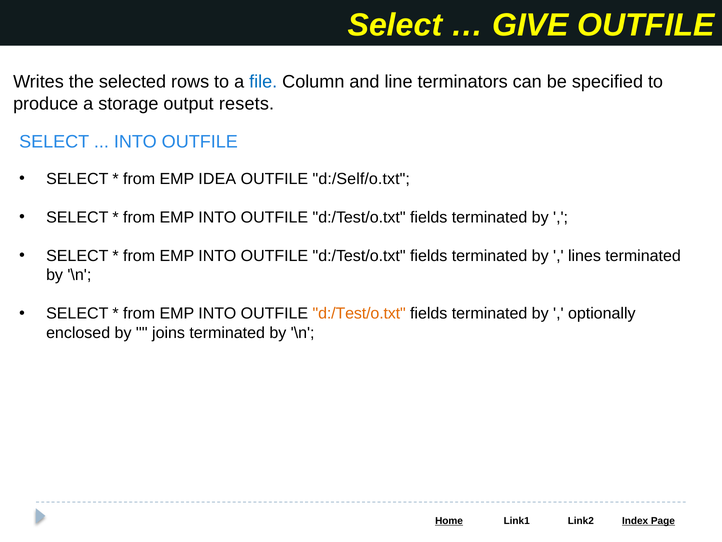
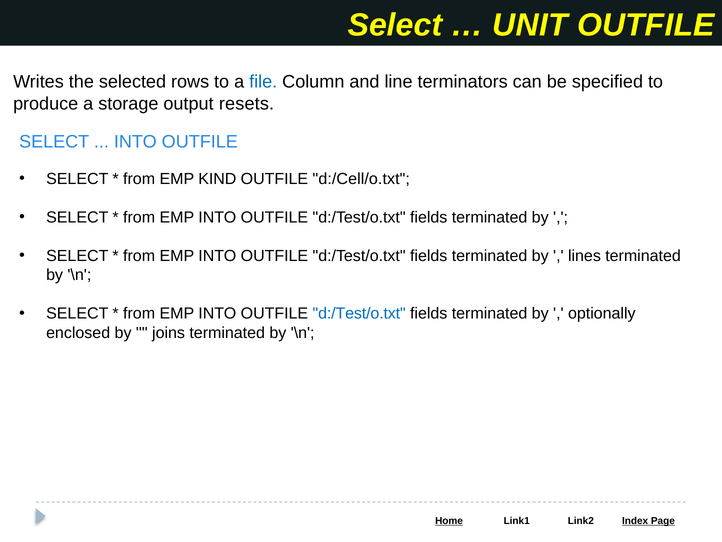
GIVE: GIVE -> UNIT
IDEA: IDEA -> KIND
d:/Self/o.txt: d:/Self/o.txt -> d:/Cell/o.txt
d:/Test/o.txt at (359, 313) colour: orange -> blue
